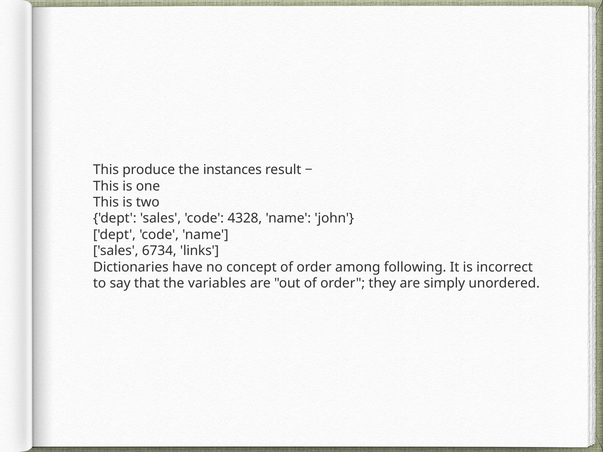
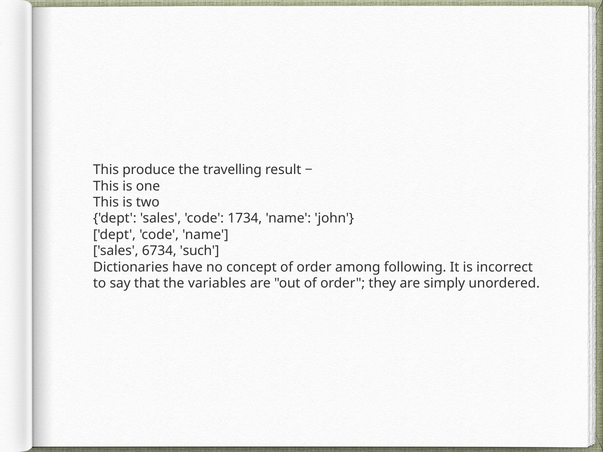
instances: instances -> travelling
4328: 4328 -> 1734
links: links -> such
